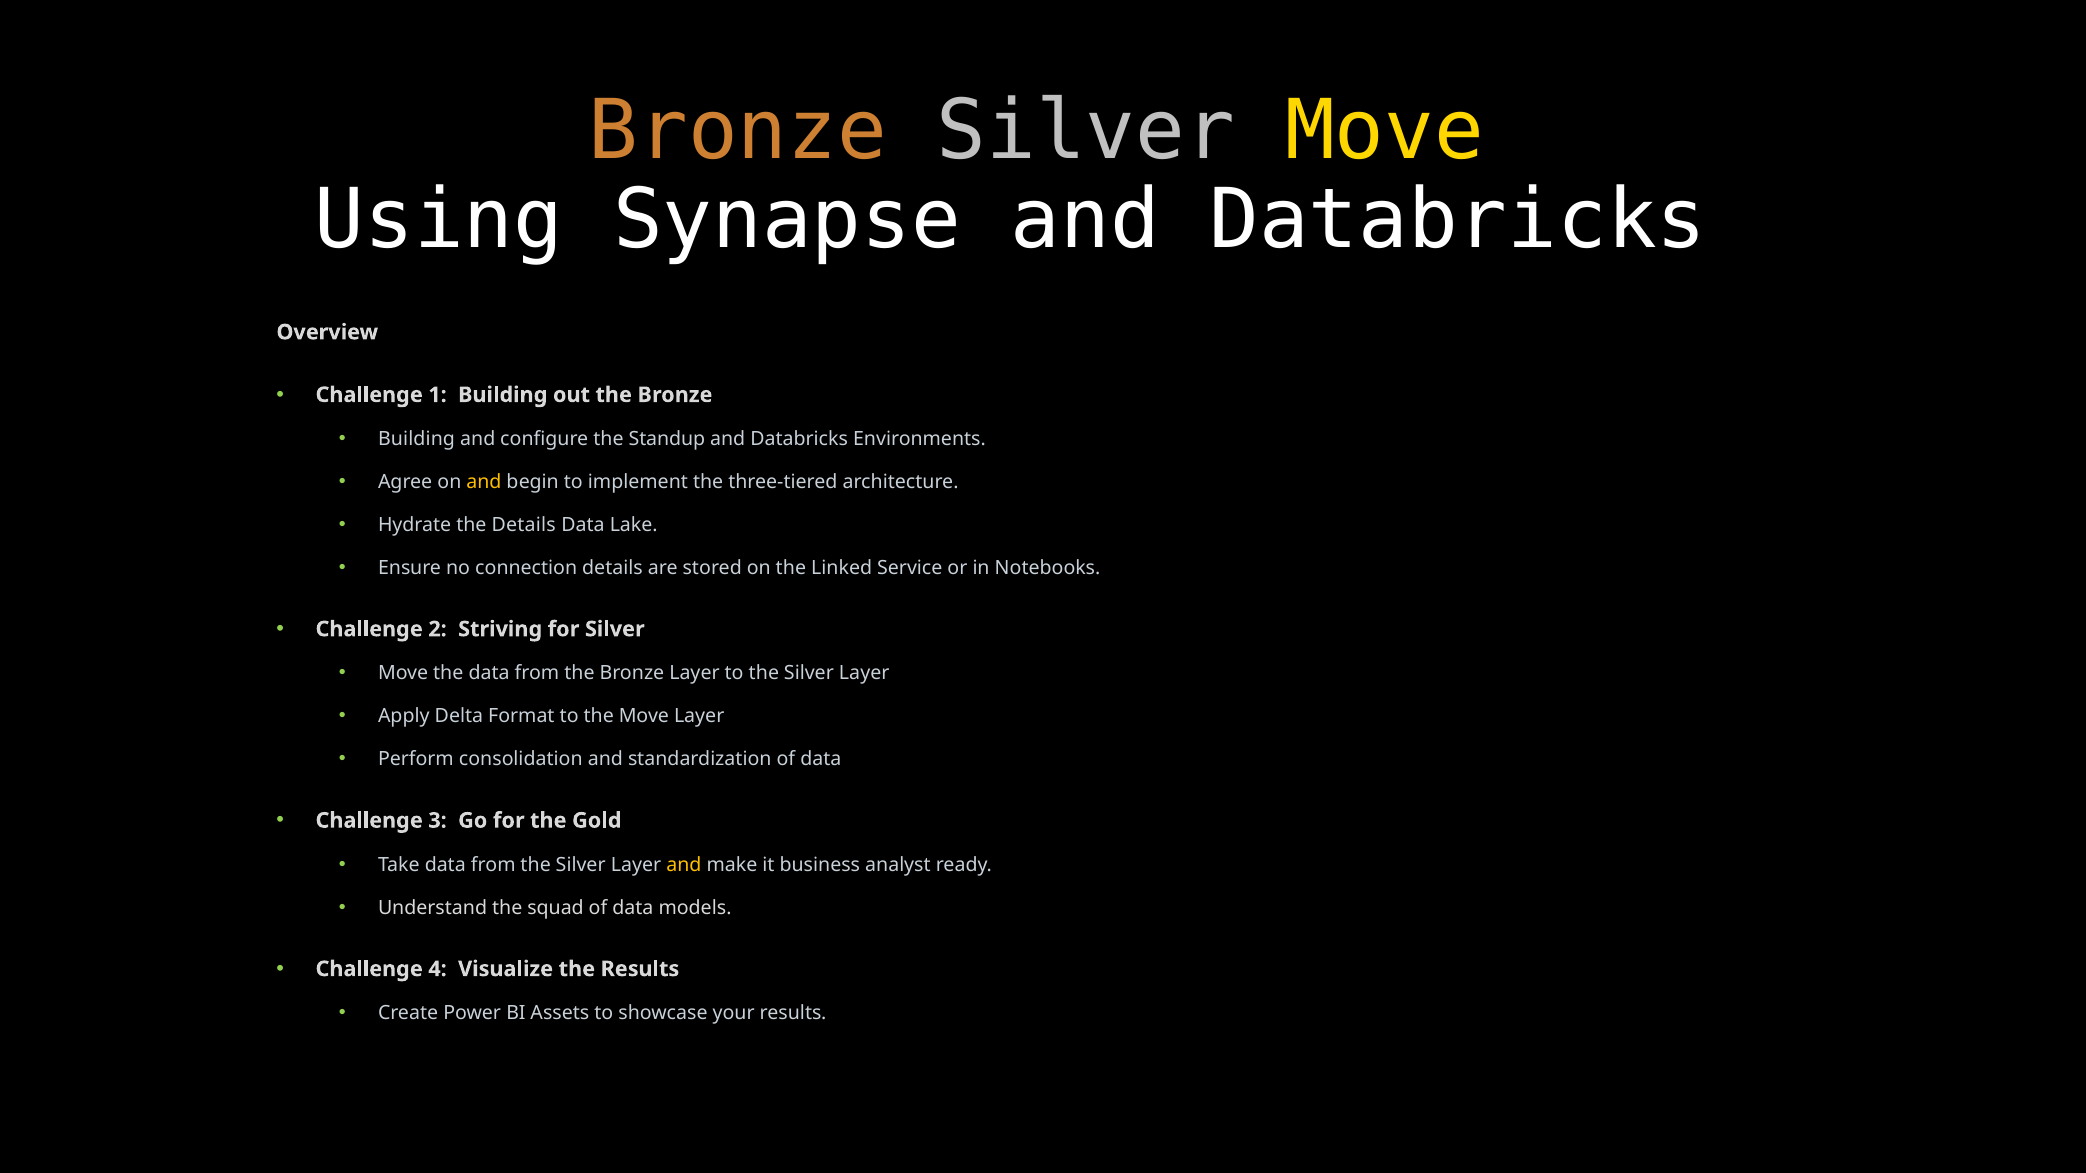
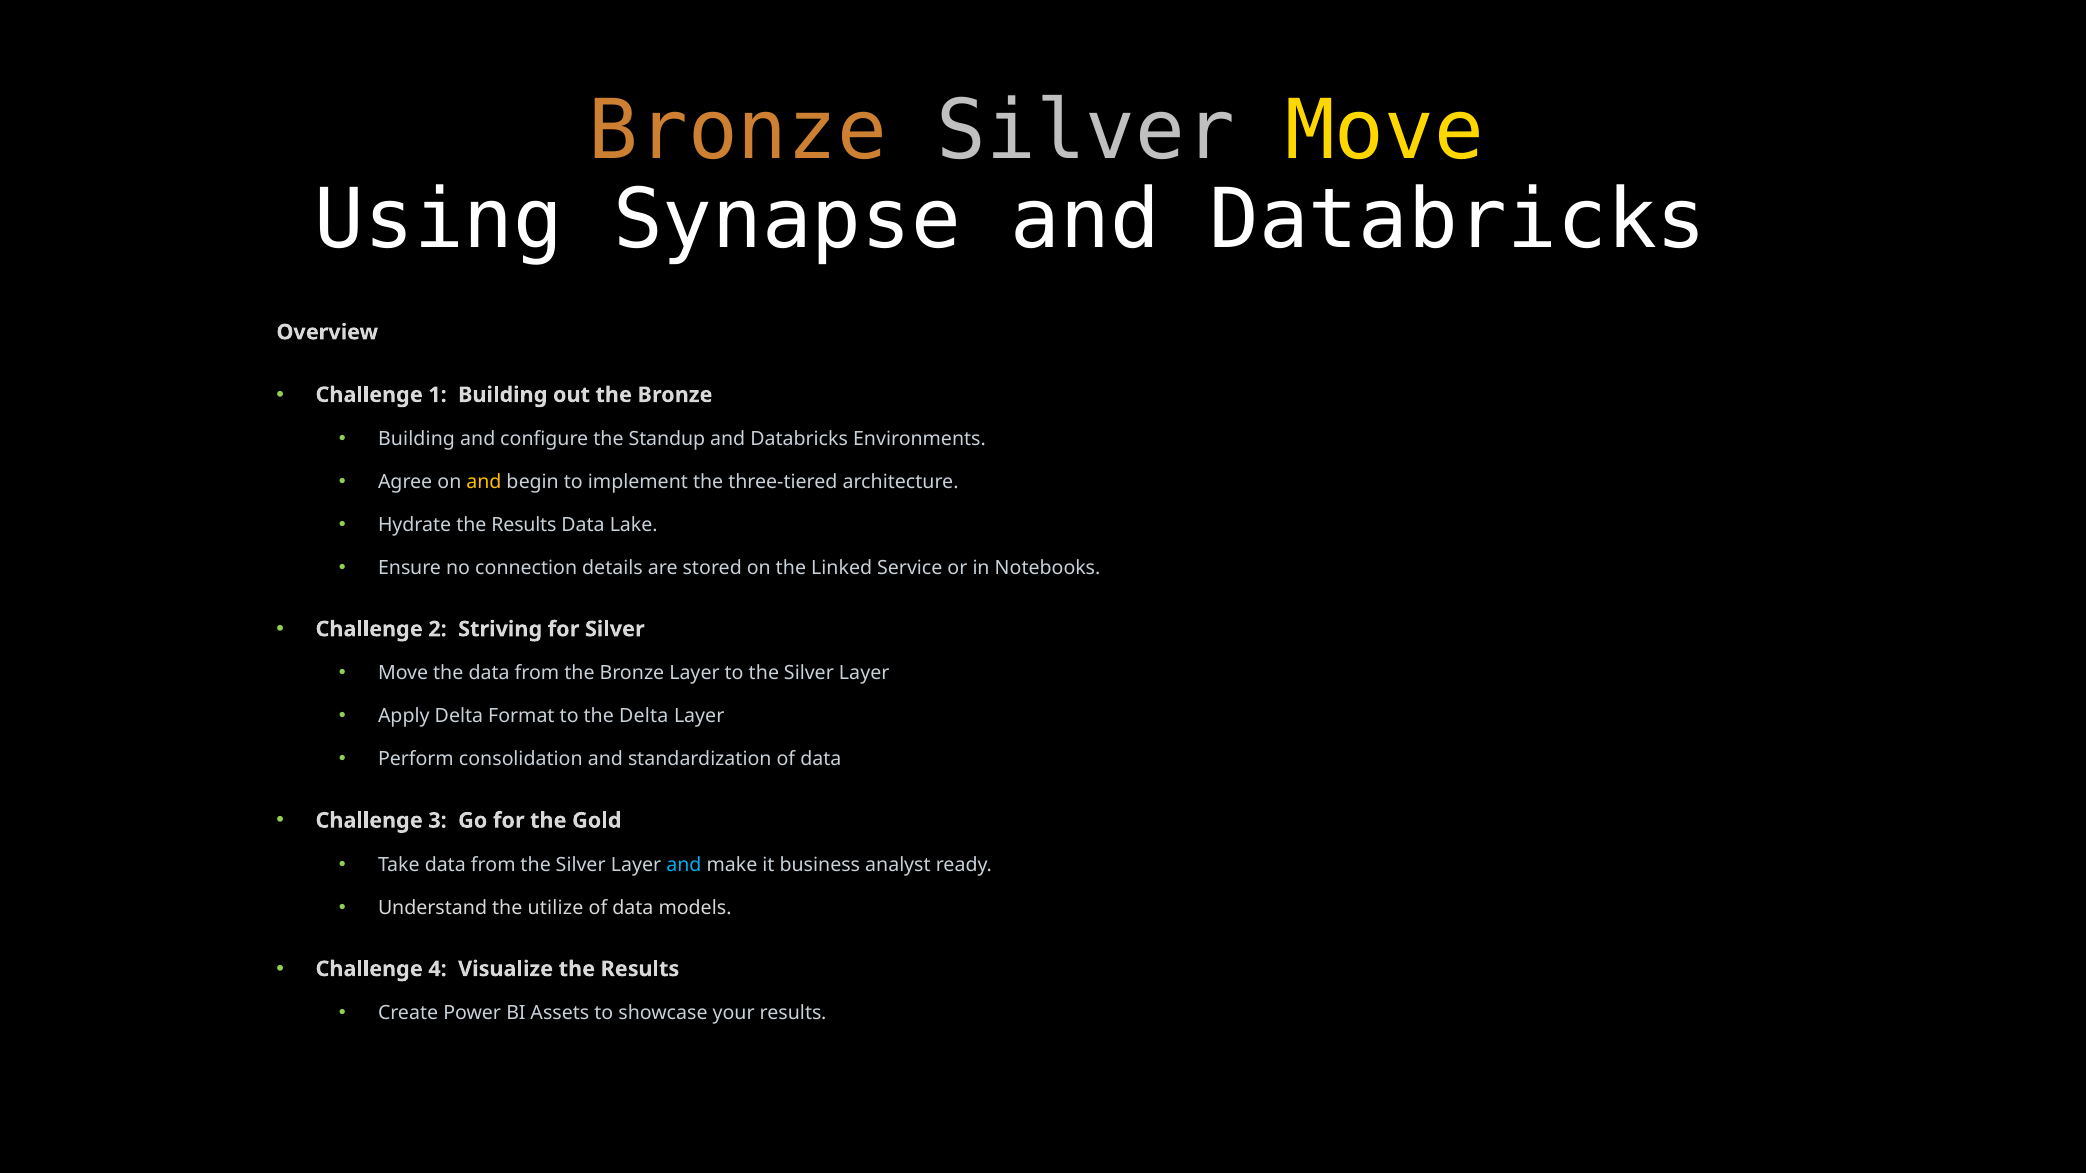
Hydrate the Details: Details -> Results
the Move: Move -> Delta
and at (684, 865) colour: yellow -> light blue
squad: squad -> utilize
